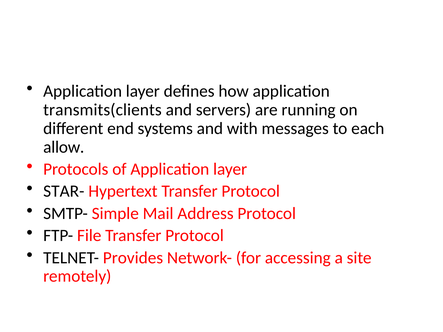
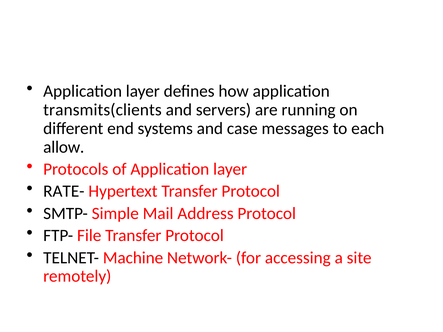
with: with -> case
STAR-: STAR- -> RATE-
Provides: Provides -> Machine
